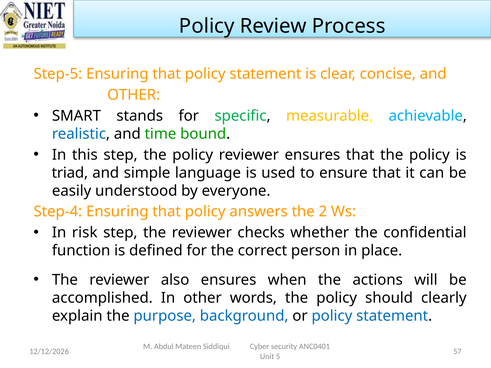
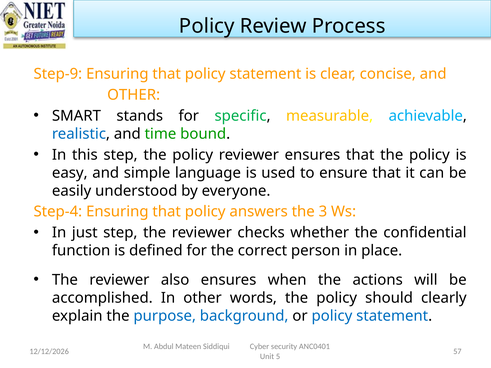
Step-5: Step-5 -> Step-9
triad: triad -> easy
2: 2 -> 3
risk: risk -> just
